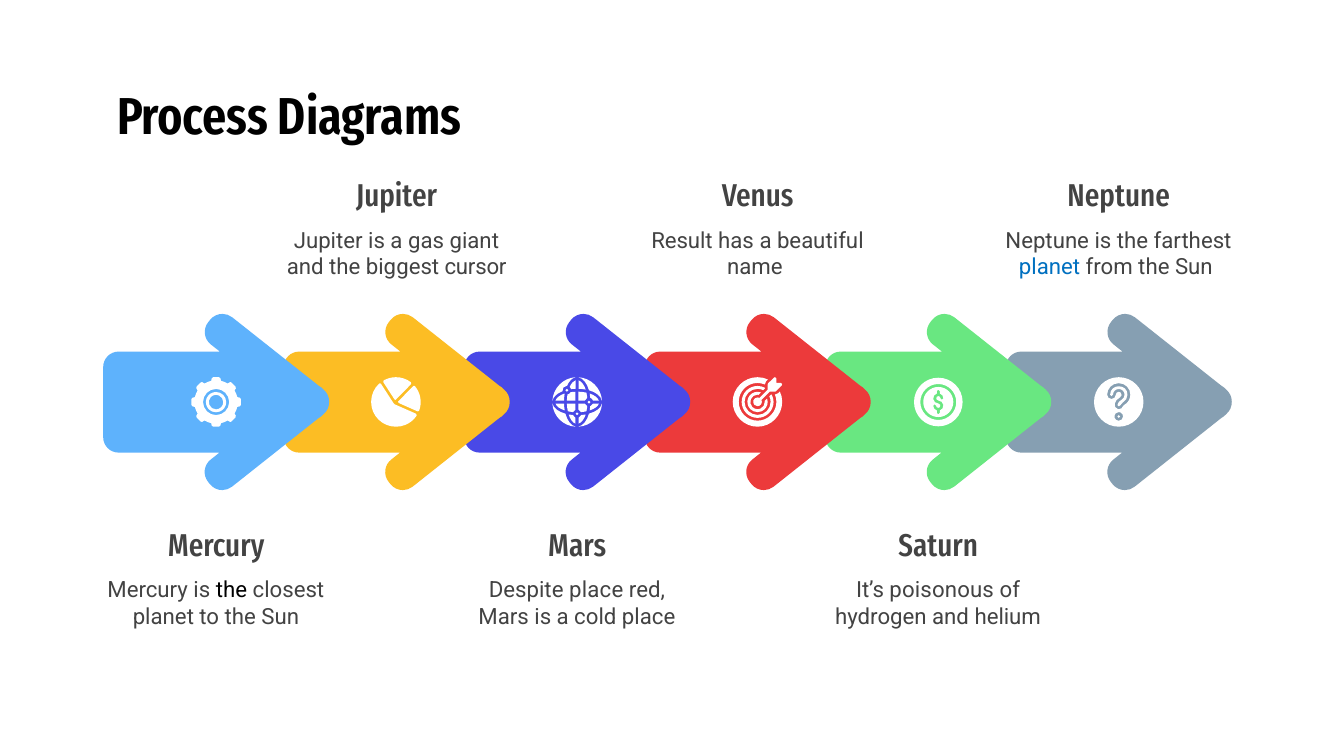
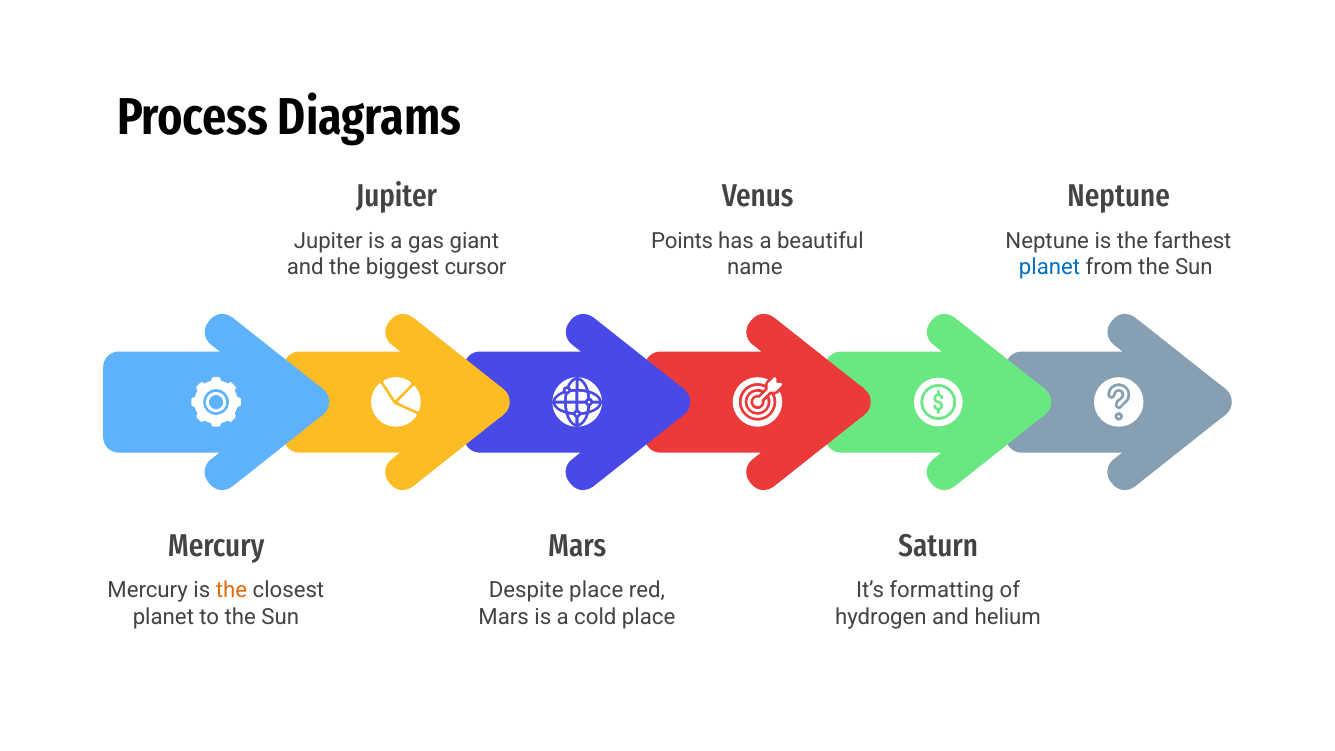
Result: Result -> Points
the at (231, 590) colour: black -> orange
poisonous: poisonous -> formatting
